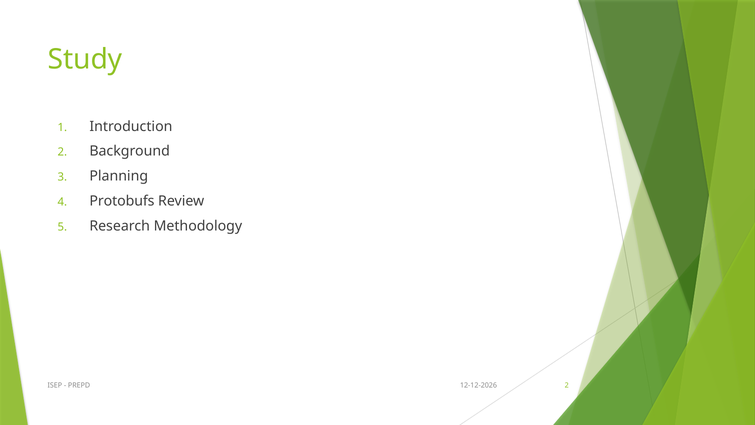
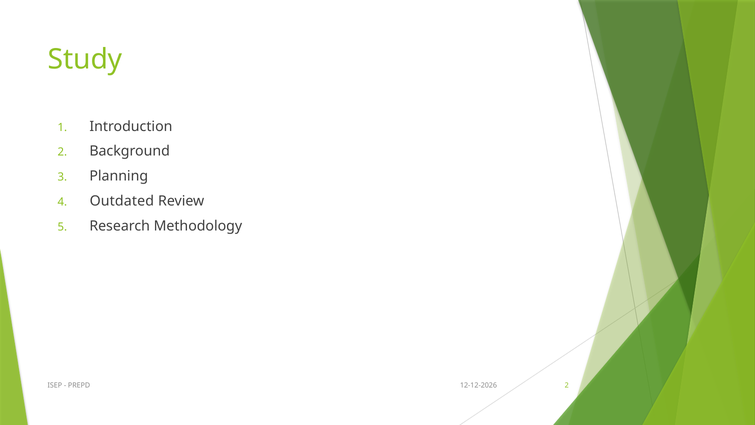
Protobufs: Protobufs -> Outdated
